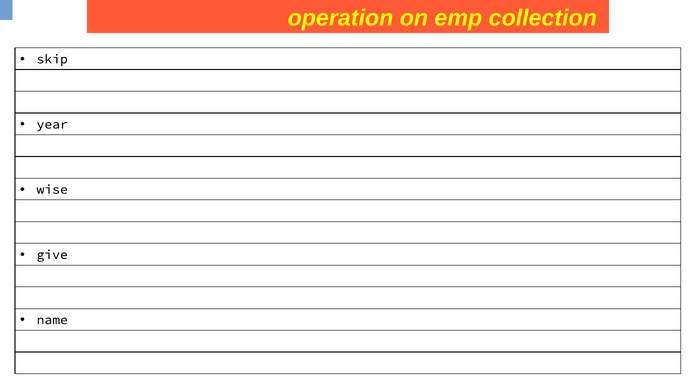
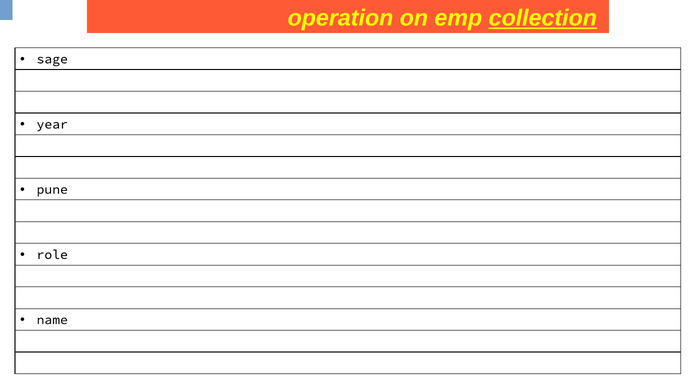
collection underline: none -> present
skip: skip -> sage
wise: wise -> pune
give: give -> role
